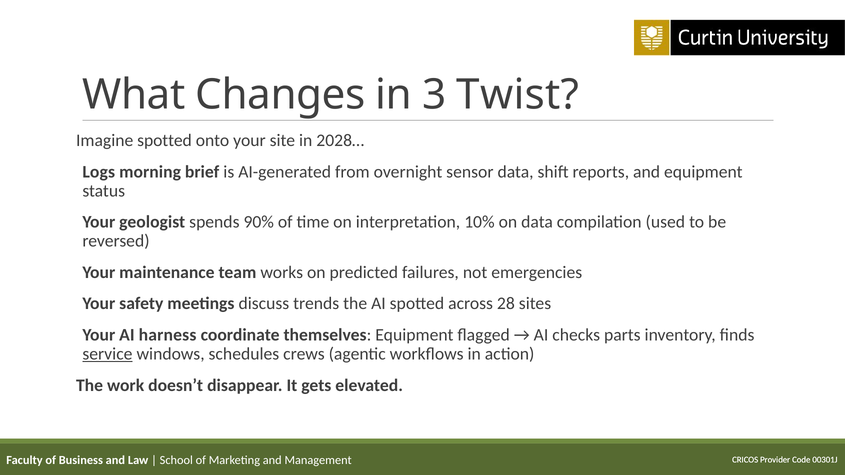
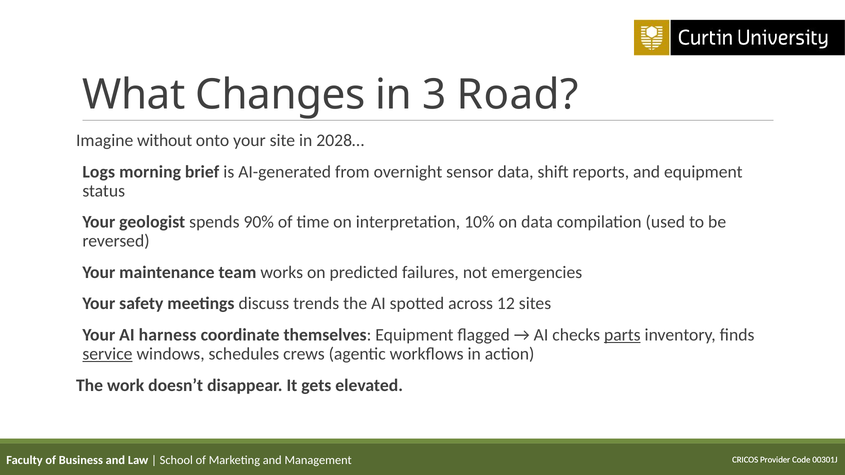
Twist: Twist -> Road
Imagine spotted: spotted -> without
28: 28 -> 12
parts underline: none -> present
